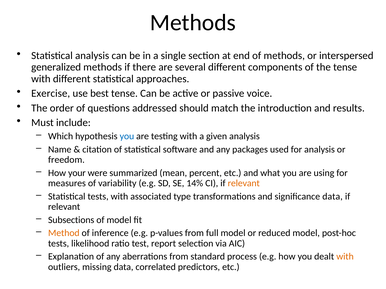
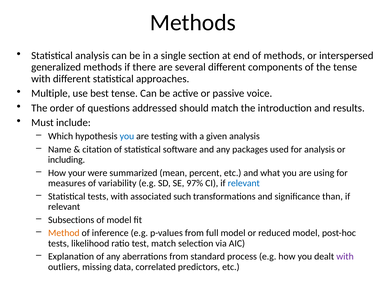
Exercise: Exercise -> Multiple
freedom: freedom -> including
14%: 14% -> 97%
relevant at (244, 184) colour: orange -> blue
type: type -> such
significance data: data -> than
test report: report -> match
with at (345, 257) colour: orange -> purple
